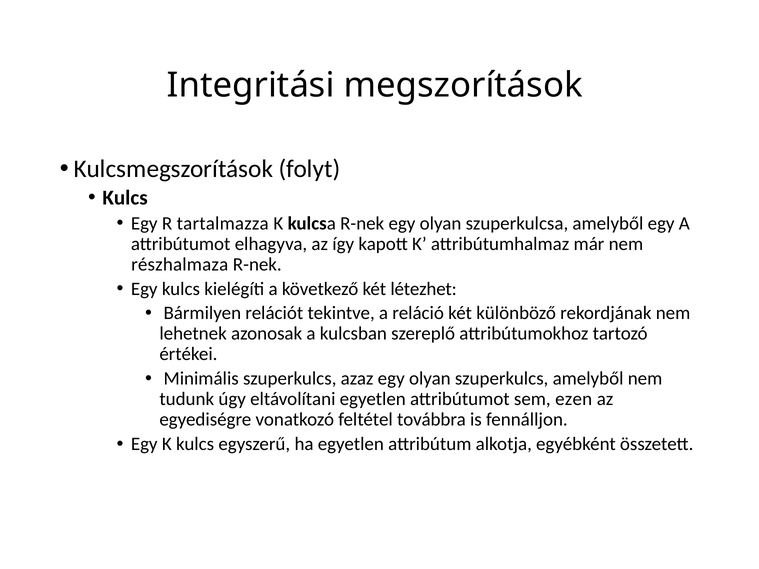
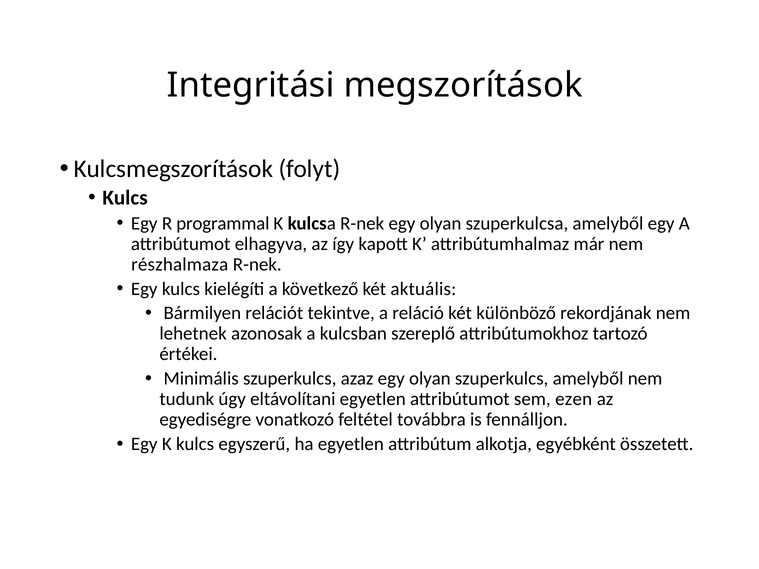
tartalmazza: tartalmazza -> programmal
létezhet: létezhet -> aktuális
